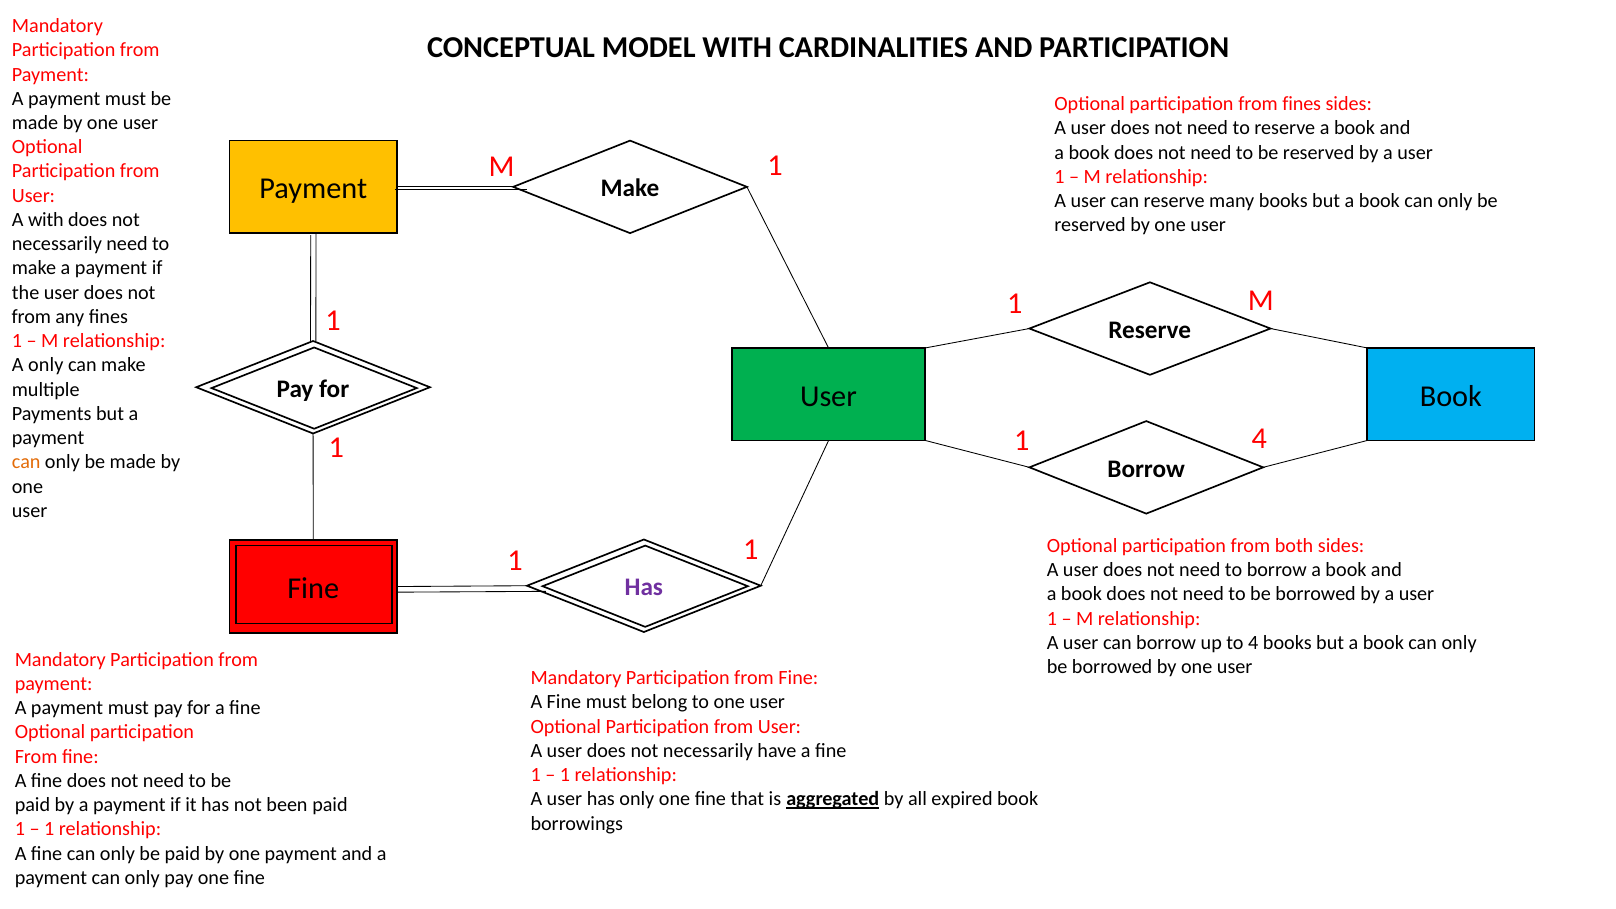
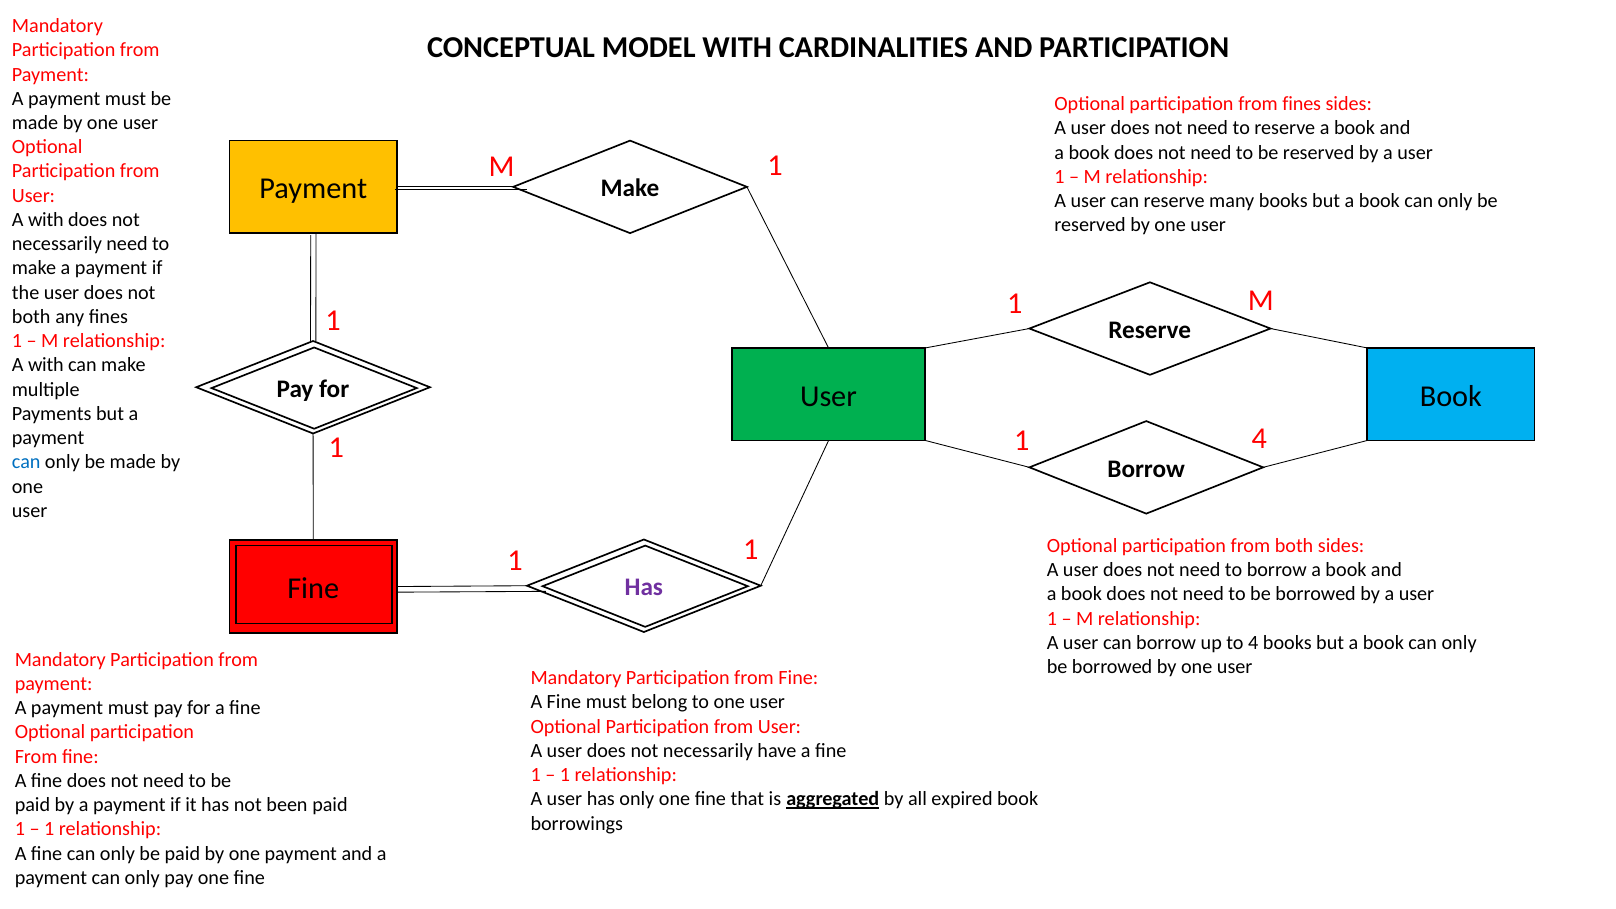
from at (31, 317): from -> both
only at (46, 365): only -> with
can at (26, 462) colour: orange -> blue
